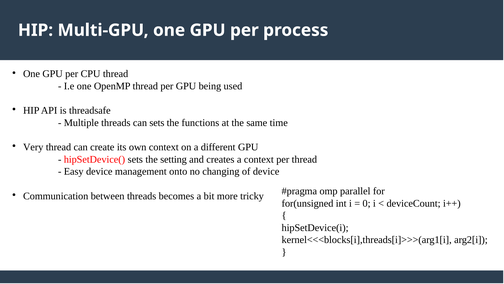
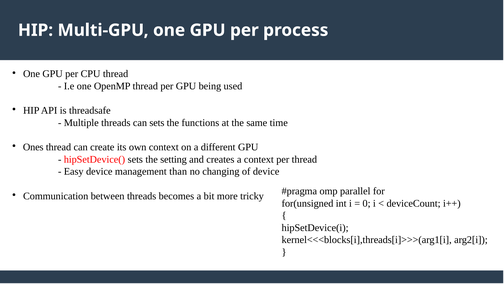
Very: Very -> Ones
onto: onto -> than
